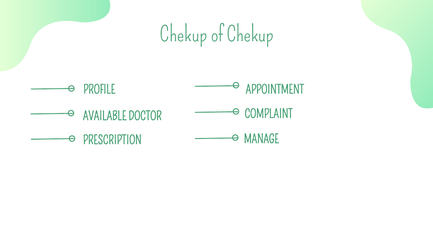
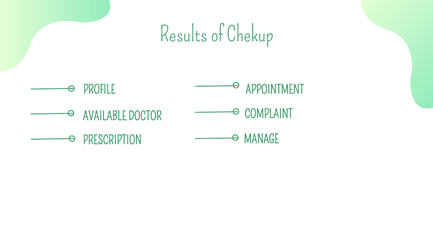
Chekup at (184, 35): Chekup -> Results
